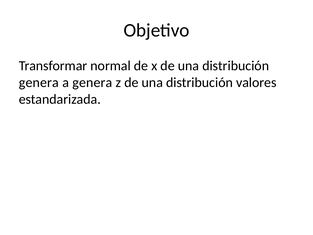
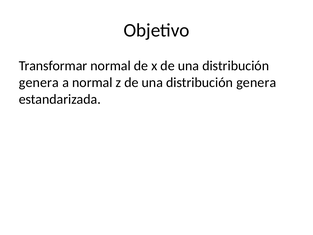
a genera: genera -> normal
valores at (256, 82): valores -> genera
